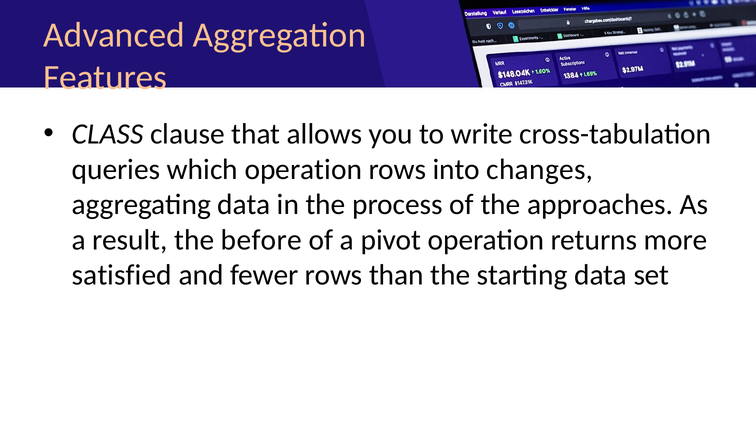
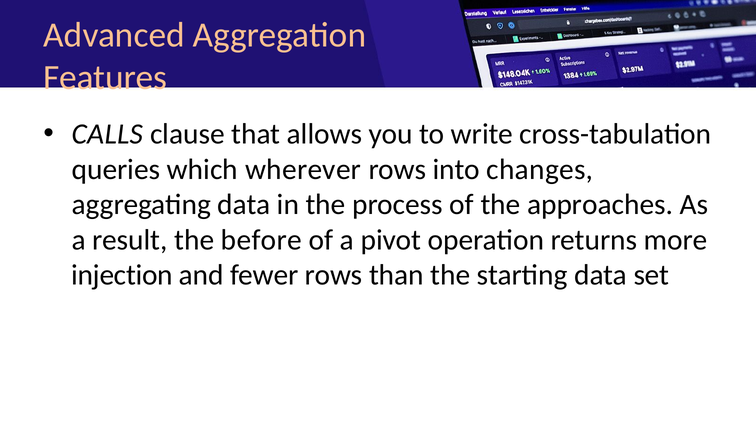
CLASS: CLASS -> CALLS
which operation: operation -> wherever
satisfied: satisfied -> injection
